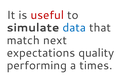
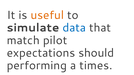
useful colour: red -> orange
next: next -> pilot
quality: quality -> should
